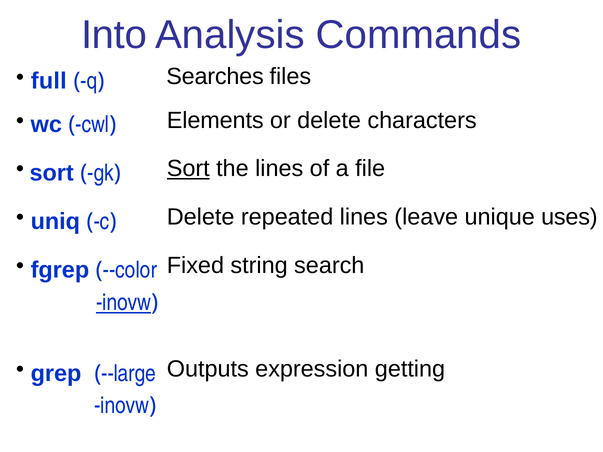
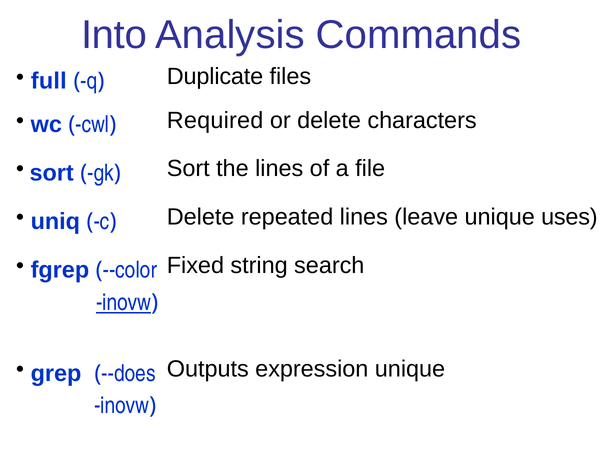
Searches: Searches -> Duplicate
Elements: Elements -> Required
Sort at (188, 169) underline: present -> none
expression getting: getting -> unique
--large: --large -> --does
